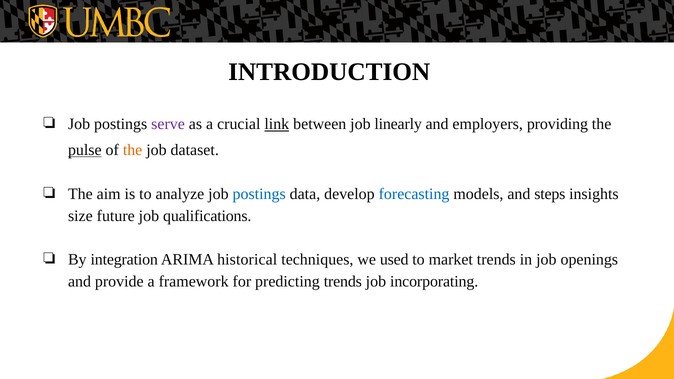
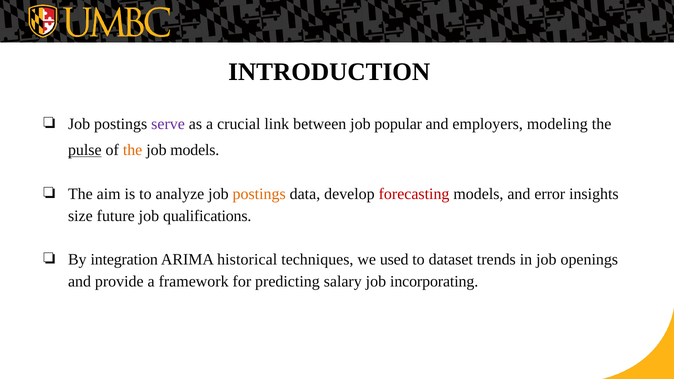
link underline: present -> none
linearly: linearly -> popular
providing: providing -> modeling
job dataset: dataset -> models
postings at (259, 194) colour: blue -> orange
forecasting colour: blue -> red
steps: steps -> error
market: market -> dataset
predicting trends: trends -> salary
